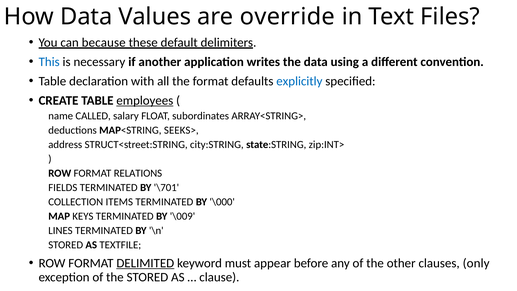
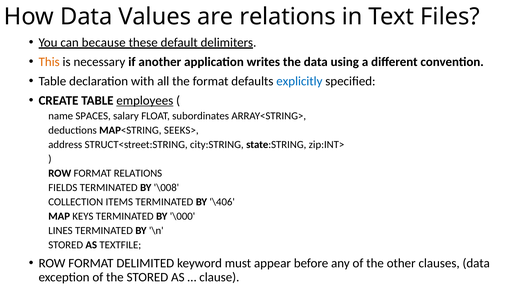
are override: override -> relations
This colour: blue -> orange
CALLED: CALLED -> SPACES
\701: \701 -> \008
\000: \000 -> \406
\009: \009 -> \000
DELIMITED underline: present -> none
clauses only: only -> data
